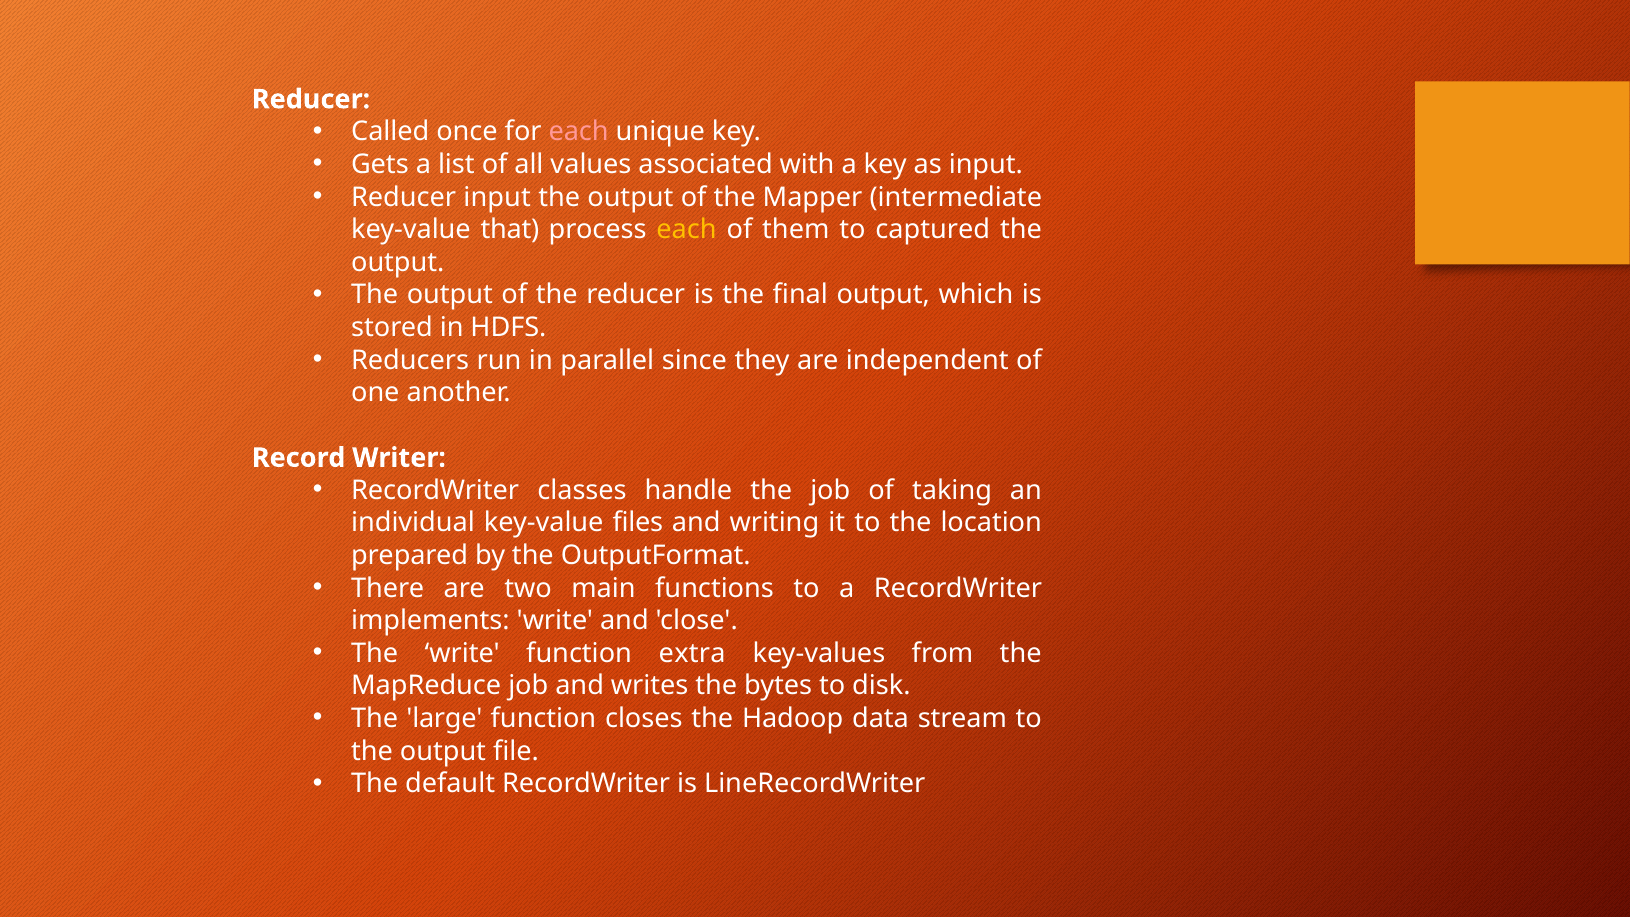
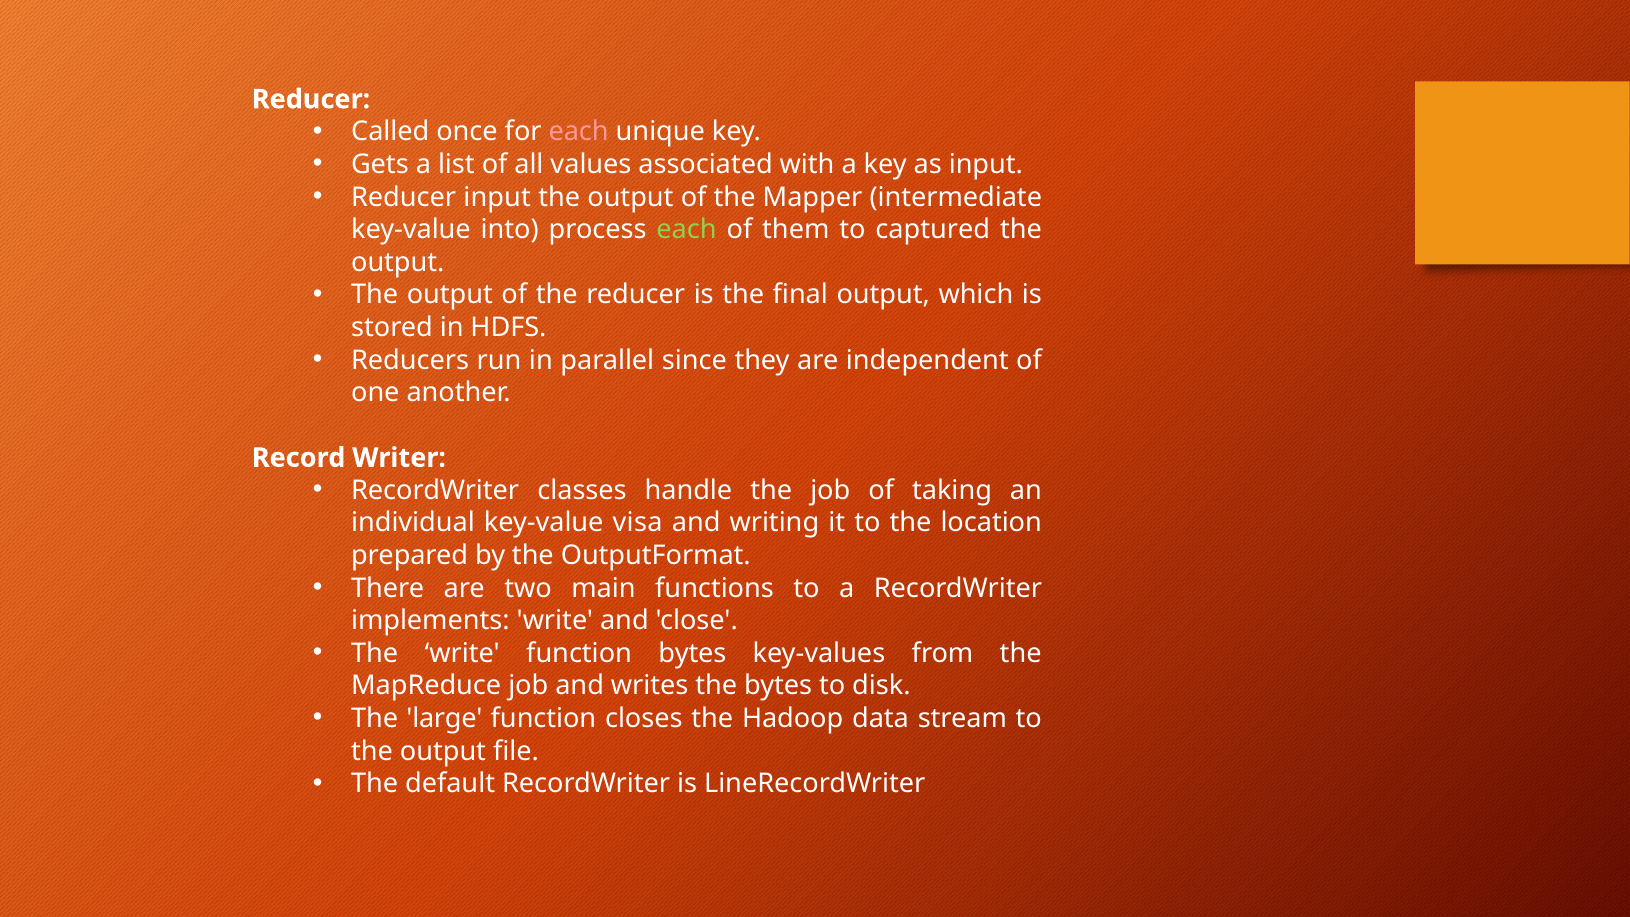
that: that -> into
each at (687, 230) colour: yellow -> light green
files: files -> visa
function extra: extra -> bytes
